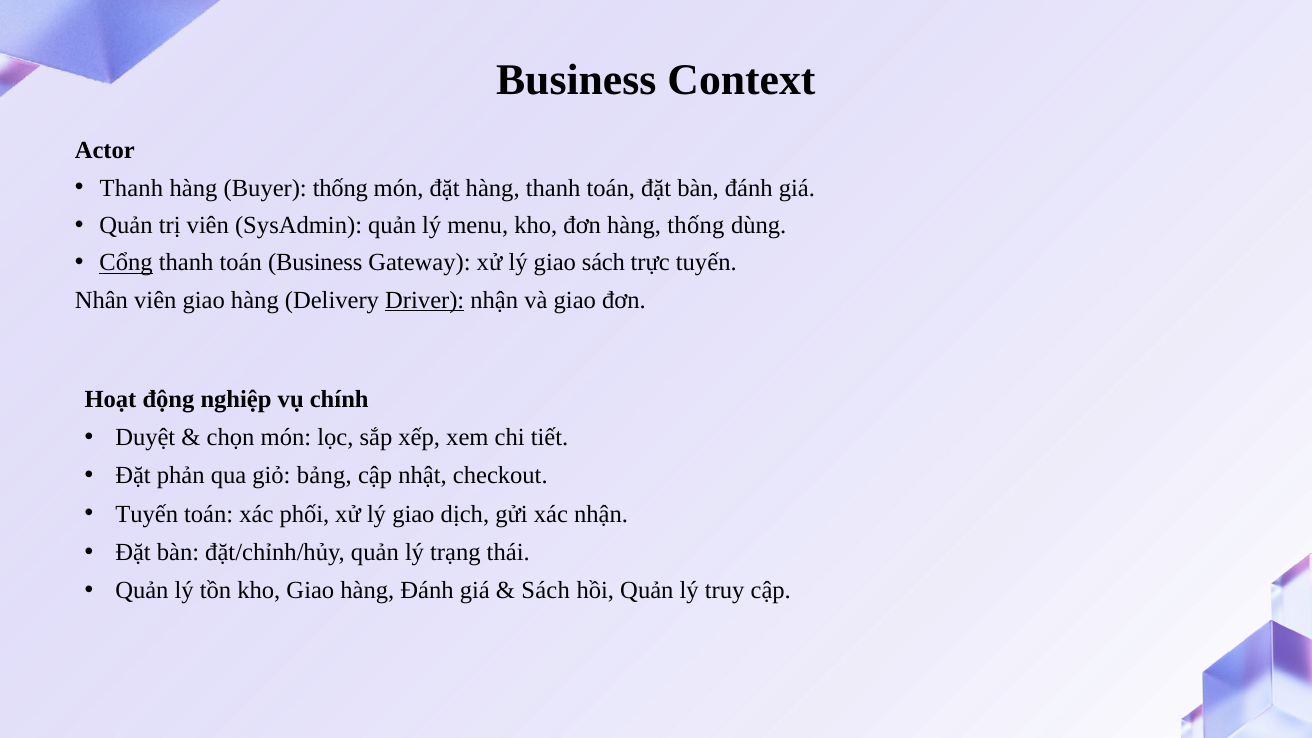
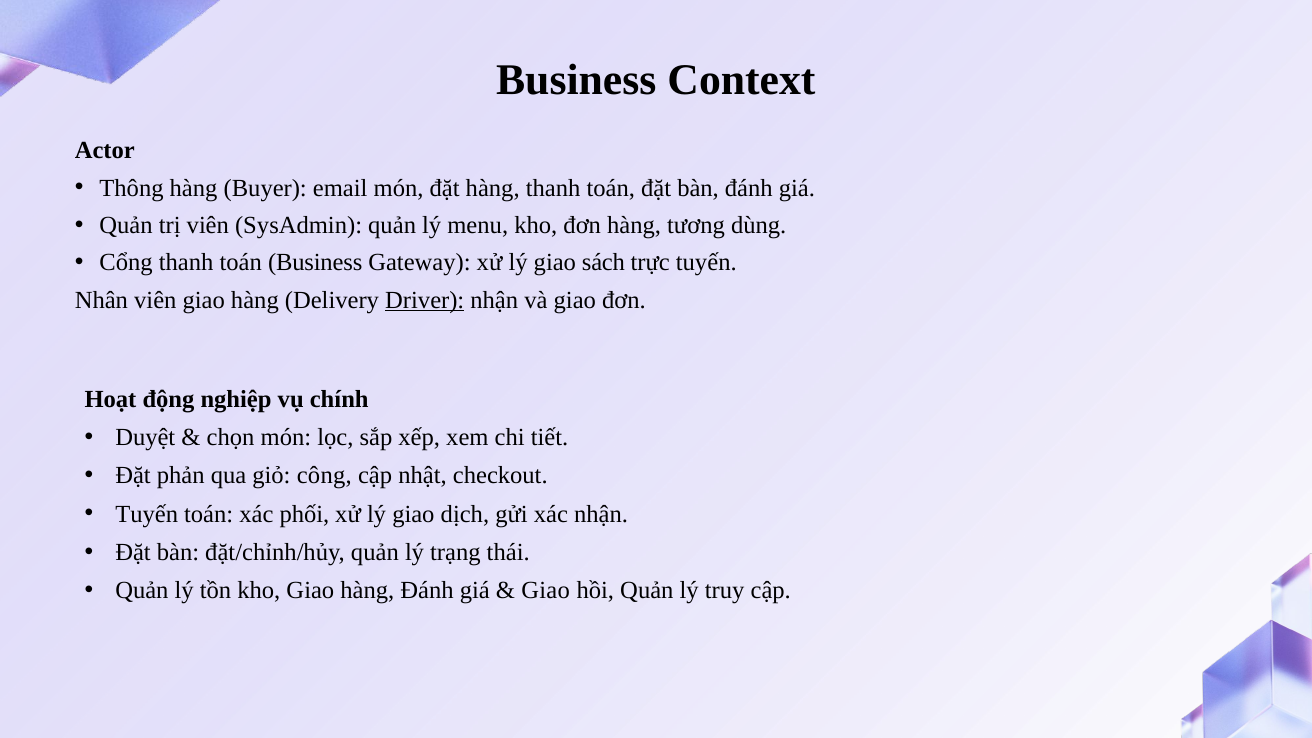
Thanh at (131, 188): Thanh -> Thông
Buyer thống: thống -> email
hàng thống: thống -> tương
Cổng underline: present -> none
bảng: bảng -> công
Sách at (546, 591): Sách -> Giao
